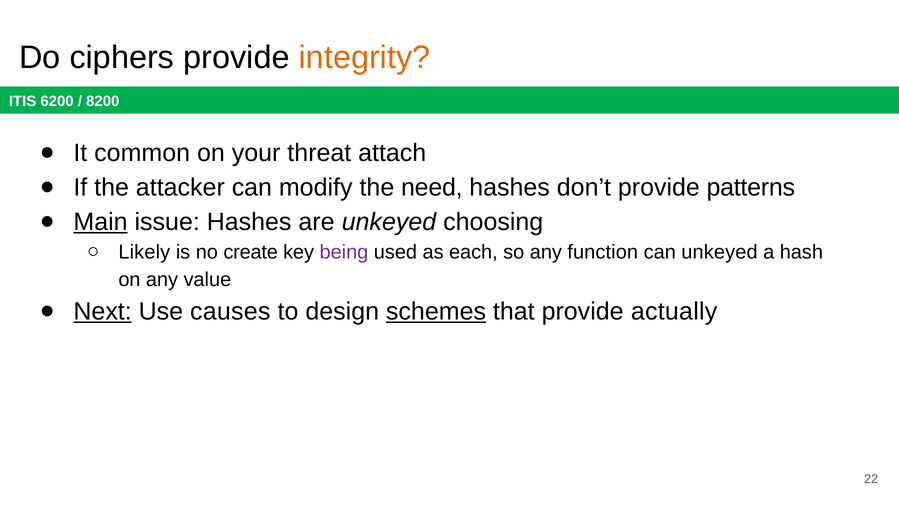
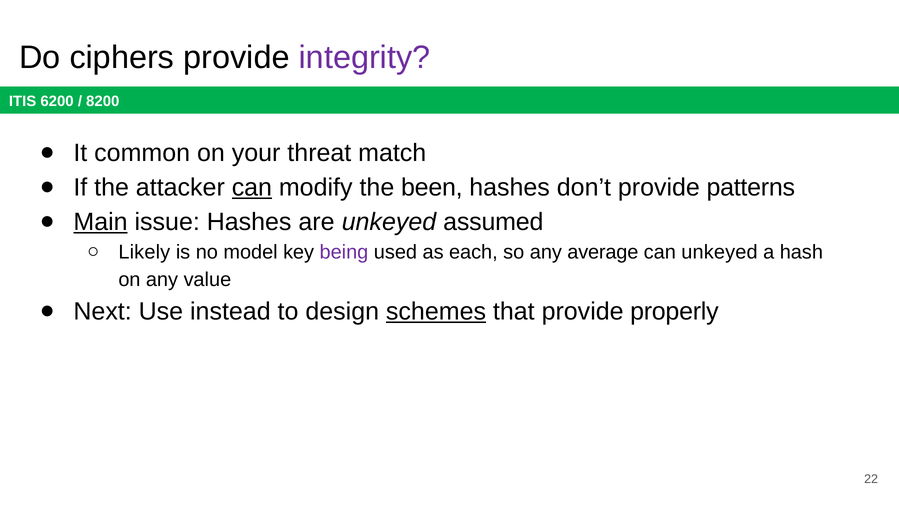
integrity colour: orange -> purple
attach: attach -> match
can at (252, 187) underline: none -> present
need: need -> been
choosing: choosing -> assumed
create: create -> model
function: function -> average
Next underline: present -> none
causes: causes -> instead
actually: actually -> properly
